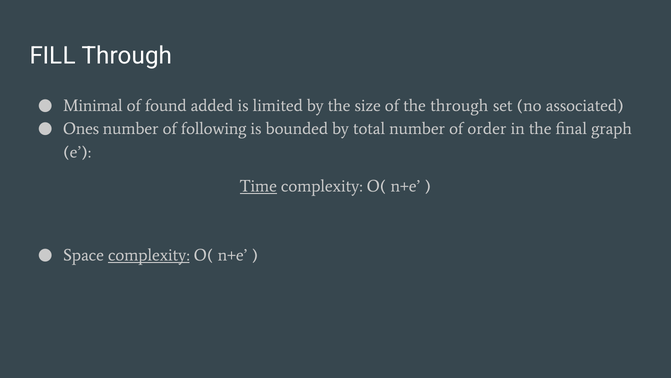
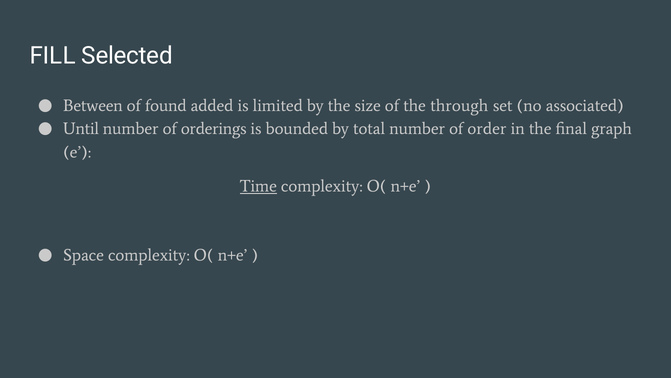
FILL Through: Through -> Selected
Minimal: Minimal -> Between
Ones: Ones -> Until
following: following -> orderings
complexity at (149, 255) underline: present -> none
